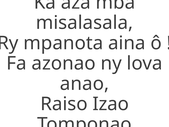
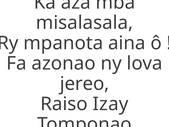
anao: anao -> jereo
Izao: Izao -> Izay
